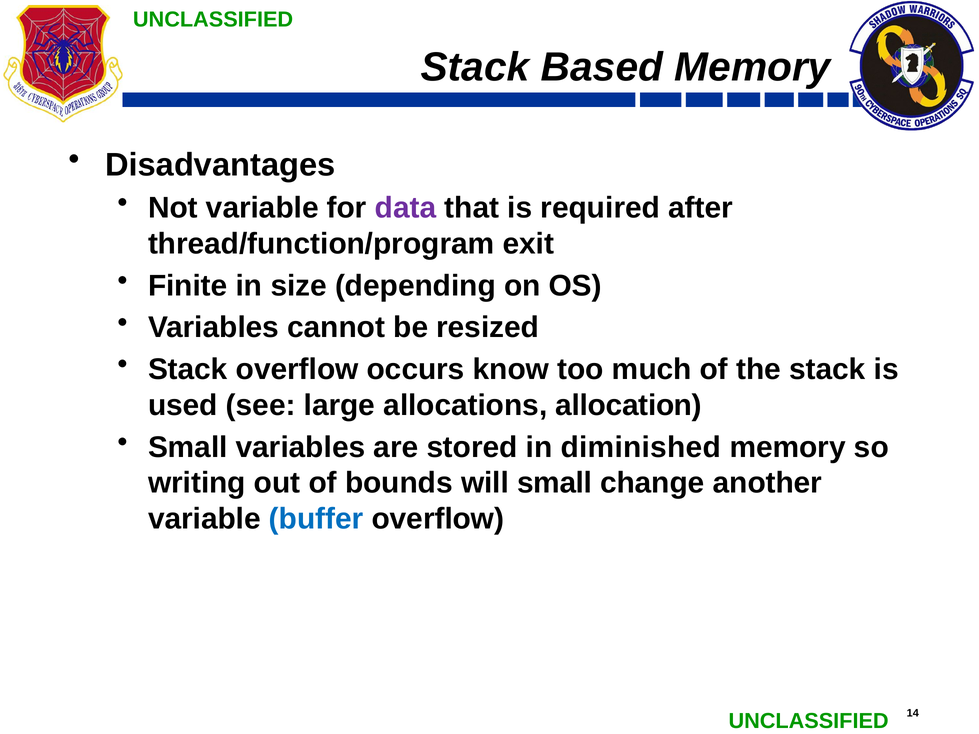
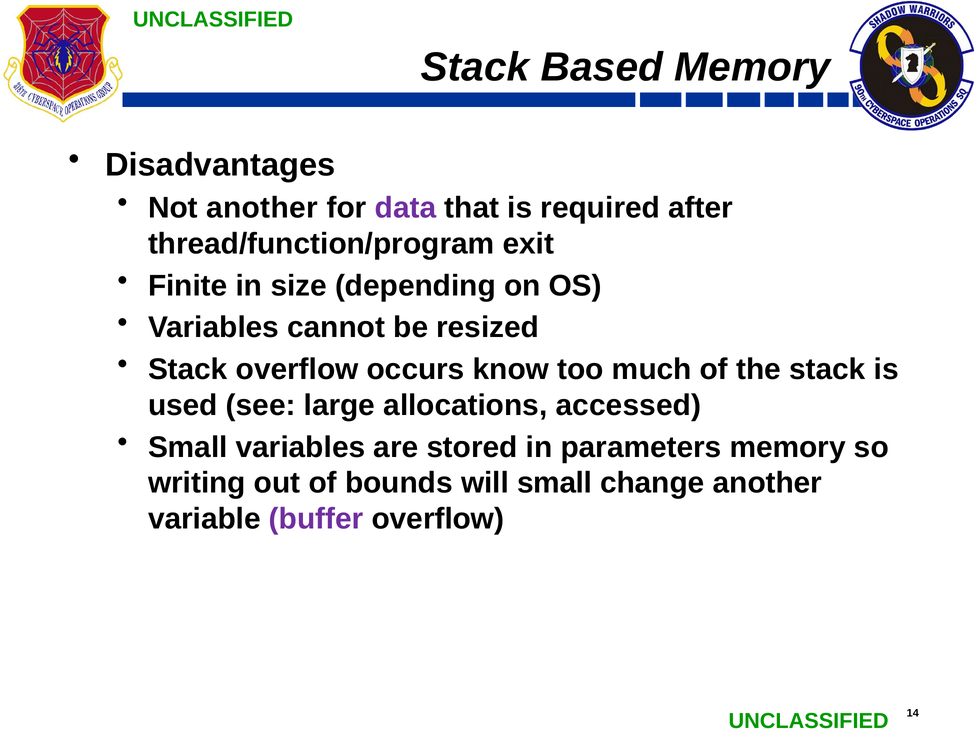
Not variable: variable -> another
allocation: allocation -> accessed
diminished: diminished -> parameters
buffer colour: blue -> purple
